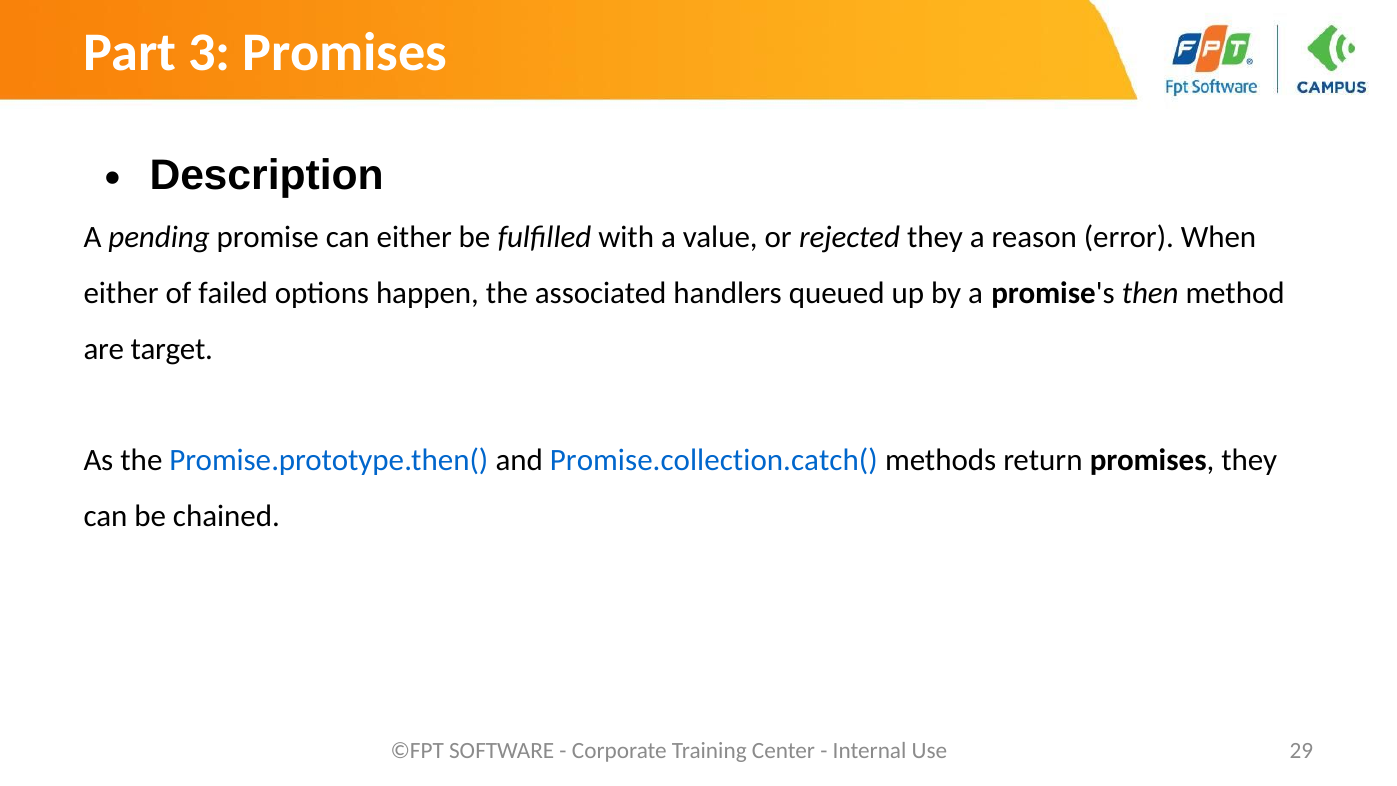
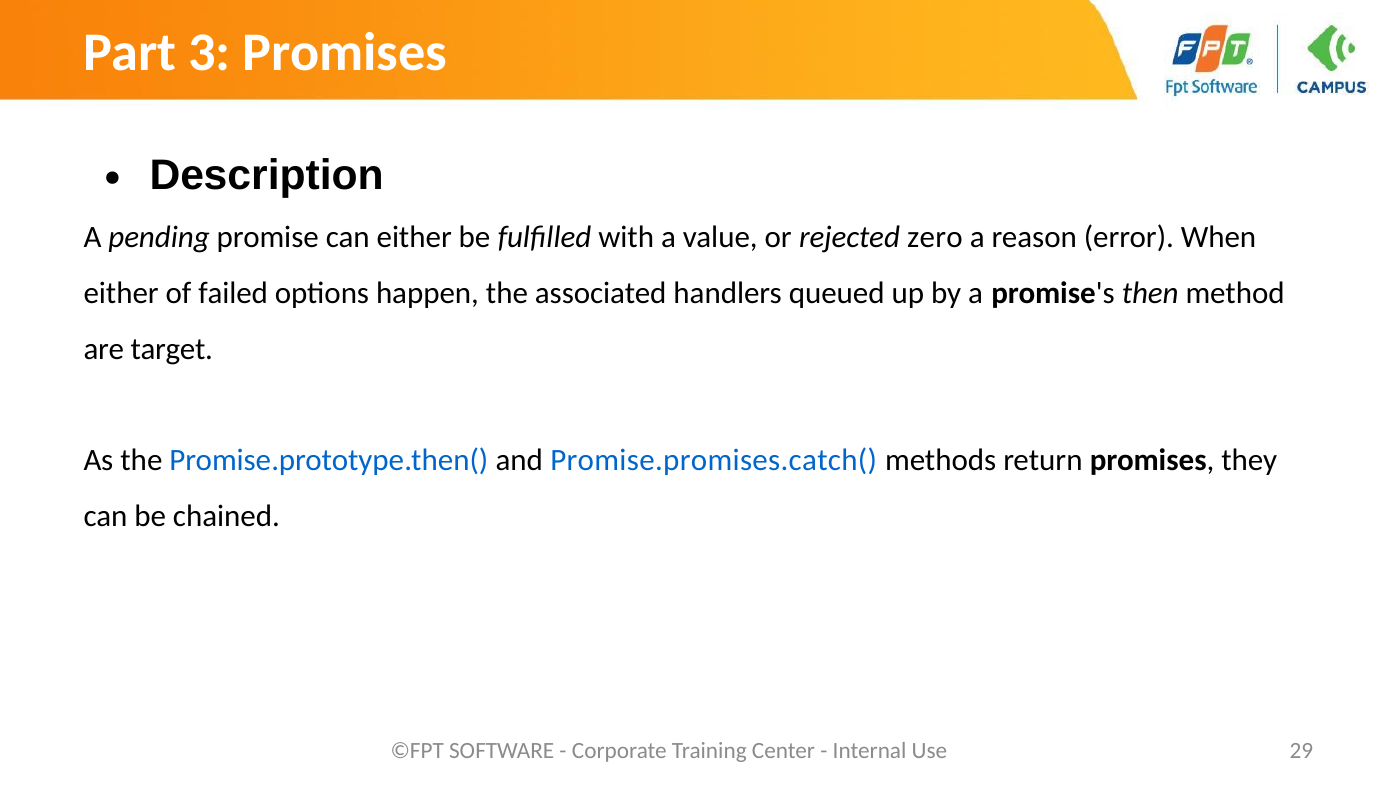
rejected they: they -> zero
Promise.collection.catch(: Promise.collection.catch( -> Promise.promises.catch(
